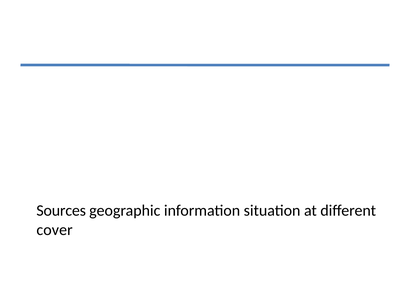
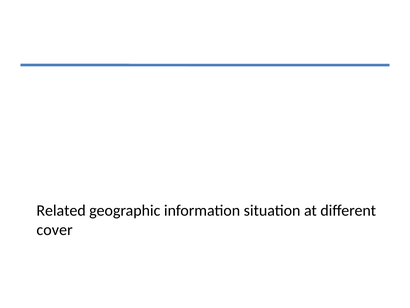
Sources: Sources -> Related
